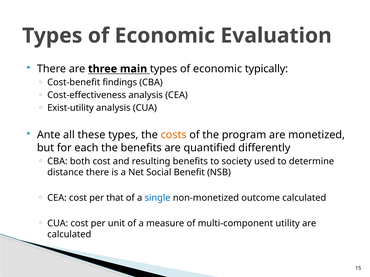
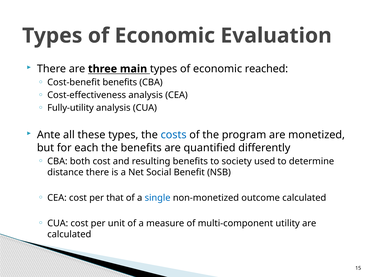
typically: typically -> reached
Cost-benefit findings: findings -> benefits
Exist-utility: Exist-utility -> Fully-utility
costs colour: orange -> blue
